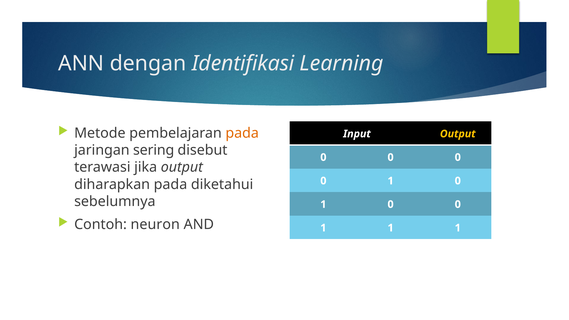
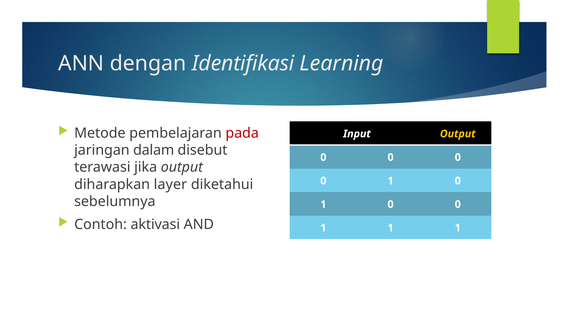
pada at (242, 133) colour: orange -> red
sering: sering -> dalam
diharapkan pada: pada -> layer
neuron: neuron -> aktivasi
